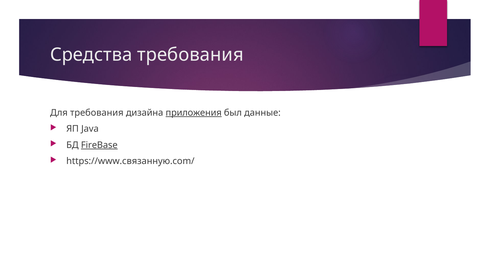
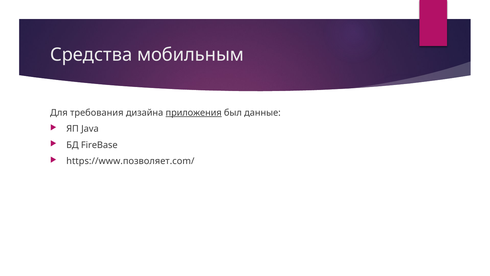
Средства требования: требования -> мобильным
FireBase underline: present -> none
https://www.связанную.com/: https://www.связанную.com/ -> https://www.позволяет.com/
